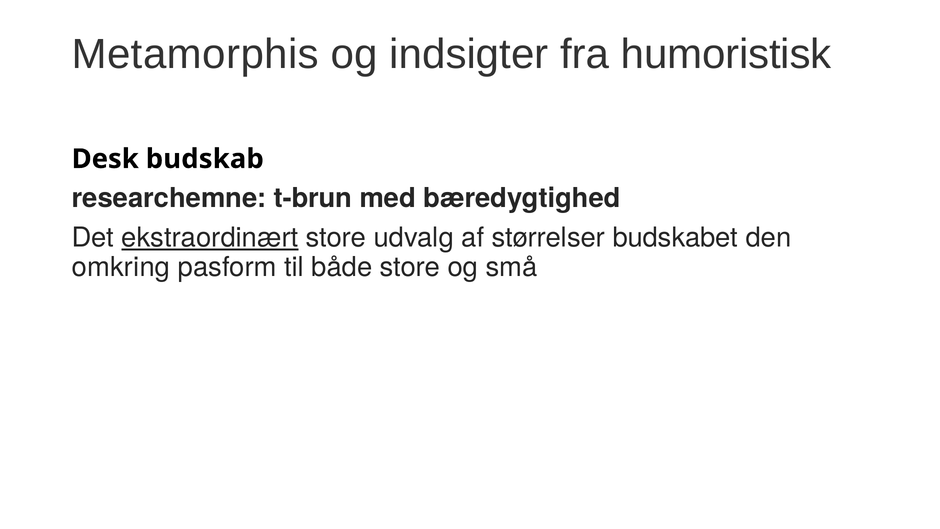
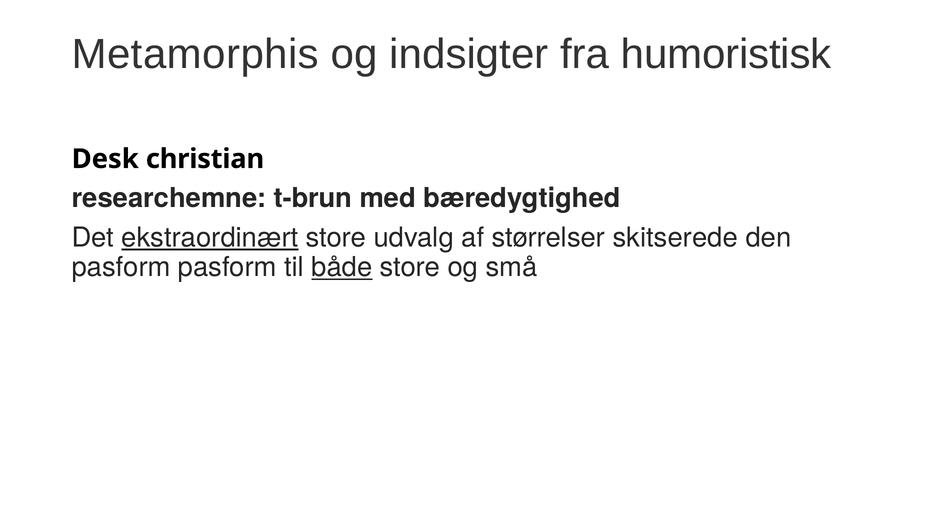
budskab: budskab -> christian
budskabet: budskabet -> skitserede
omkring at (121, 267): omkring -> pasform
både underline: none -> present
